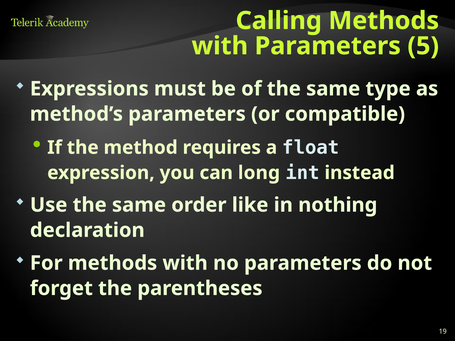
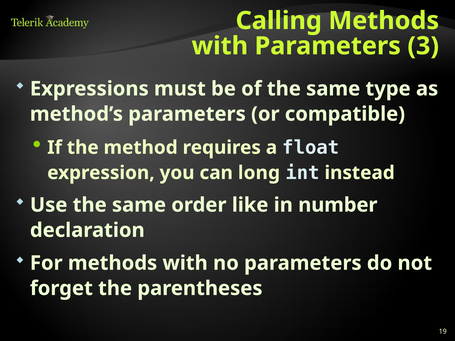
5: 5 -> 3
nothing: nothing -> number
